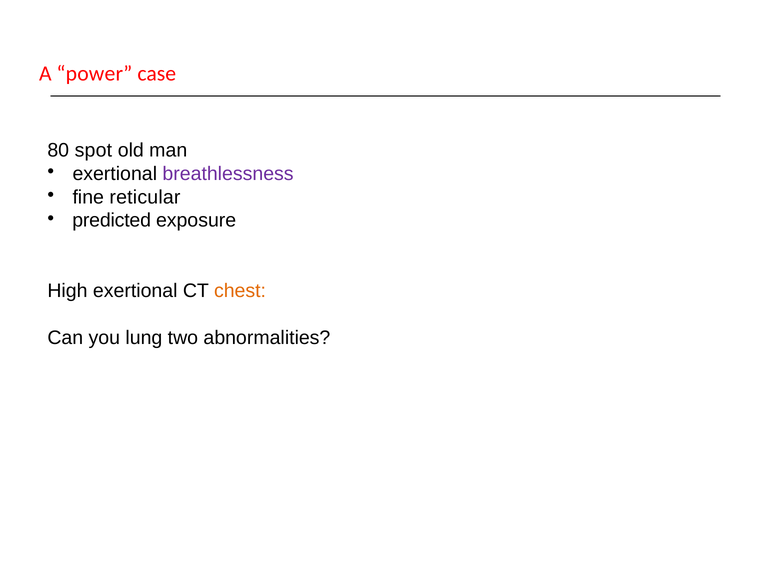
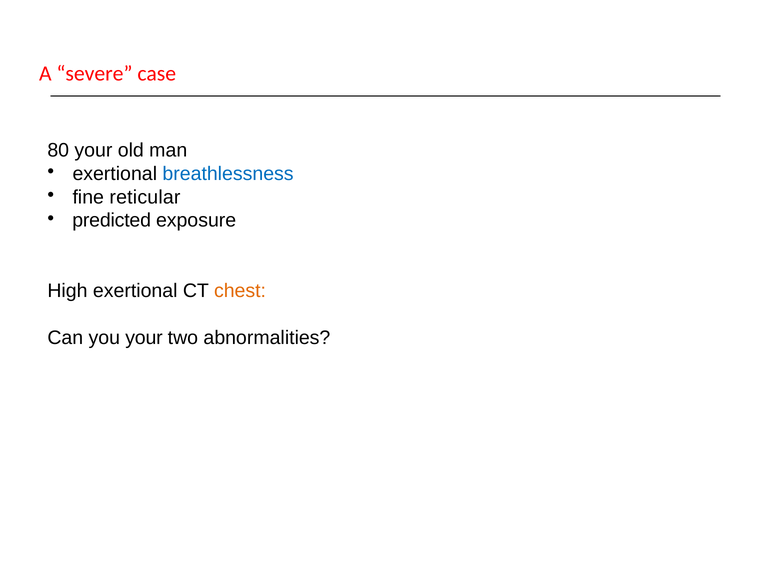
power: power -> severe
80 spot: spot -> your
breathlessness colour: purple -> blue
you lung: lung -> your
